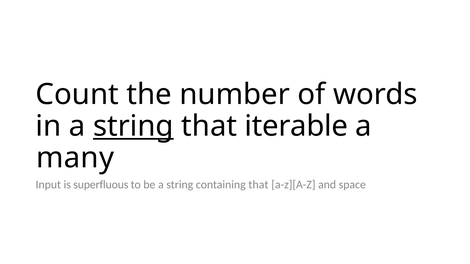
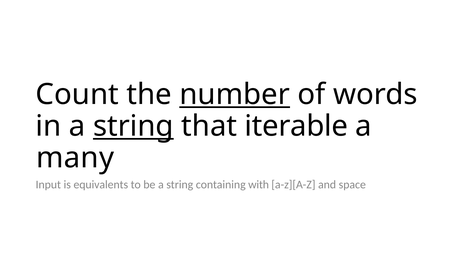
number underline: none -> present
superfluous: superfluous -> equivalents
containing that: that -> with
